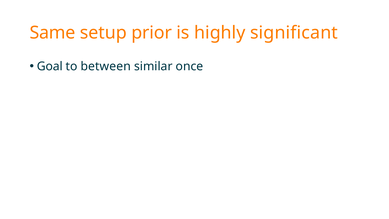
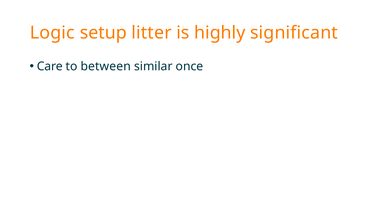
Same: Same -> Logic
prior: prior -> litter
Goal: Goal -> Care
